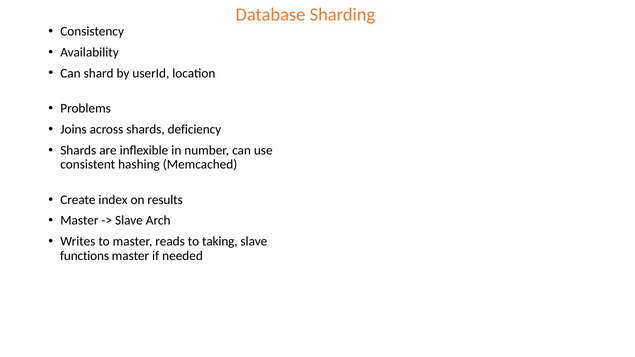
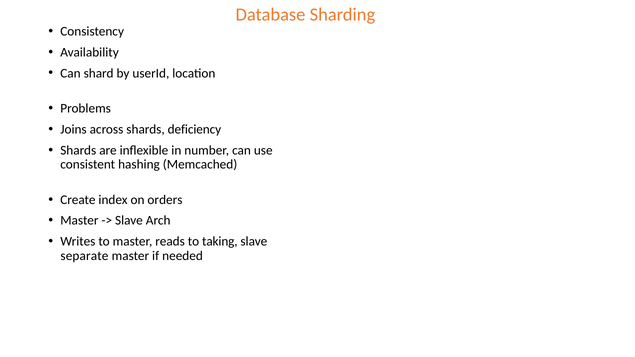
results: results -> orders
functions: functions -> separate
